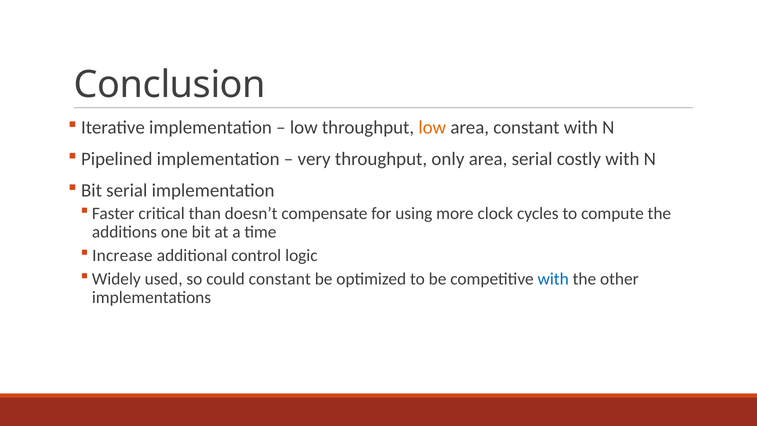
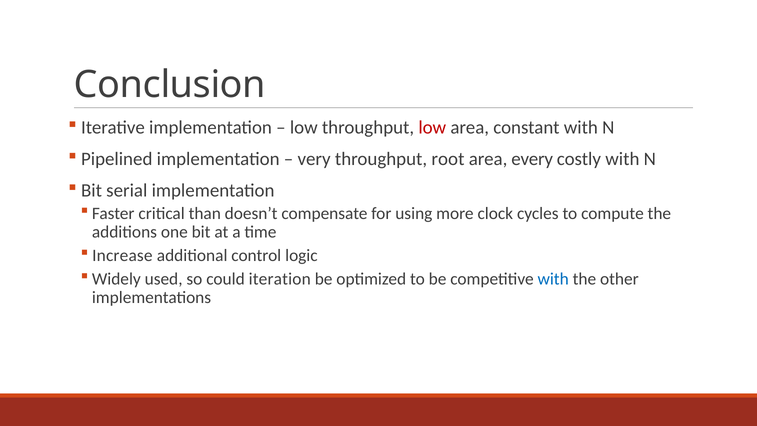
low at (432, 128) colour: orange -> red
only: only -> root
area serial: serial -> every
could constant: constant -> iteration
